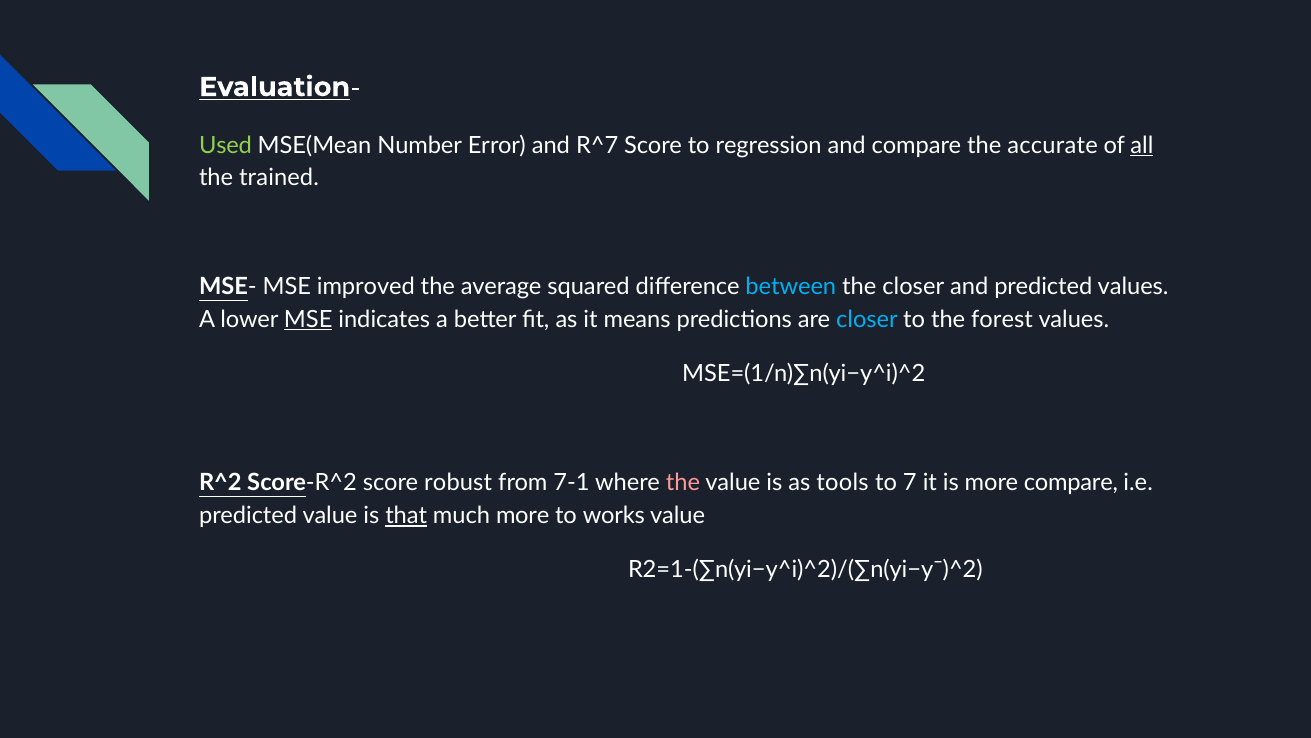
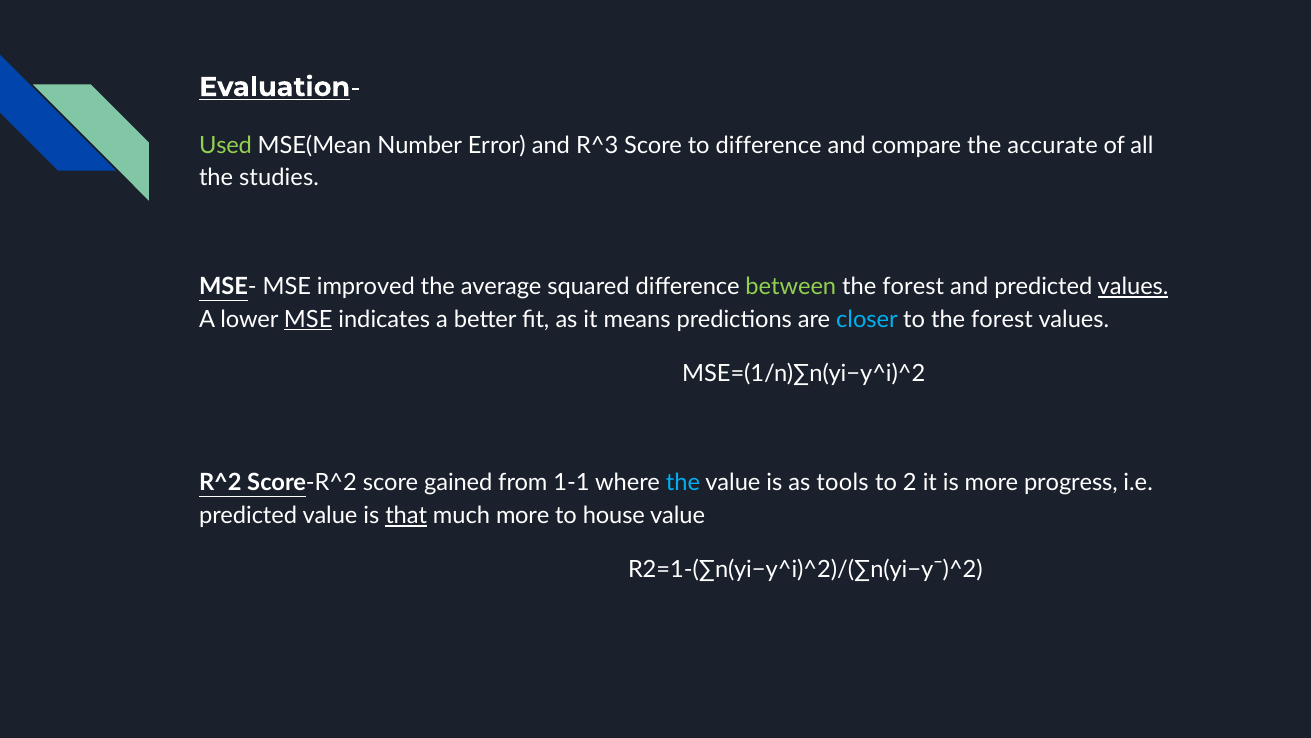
R^7: R^7 -> R^3
to regression: regression -> difference
all underline: present -> none
trained: trained -> studies
between colour: light blue -> light green
closer at (913, 287): closer -> forest
values at (1133, 287) underline: none -> present
robust: robust -> gained
7-1: 7-1 -> 1-1
the at (683, 483) colour: pink -> light blue
7: 7 -> 2
more compare: compare -> progress
works: works -> house
